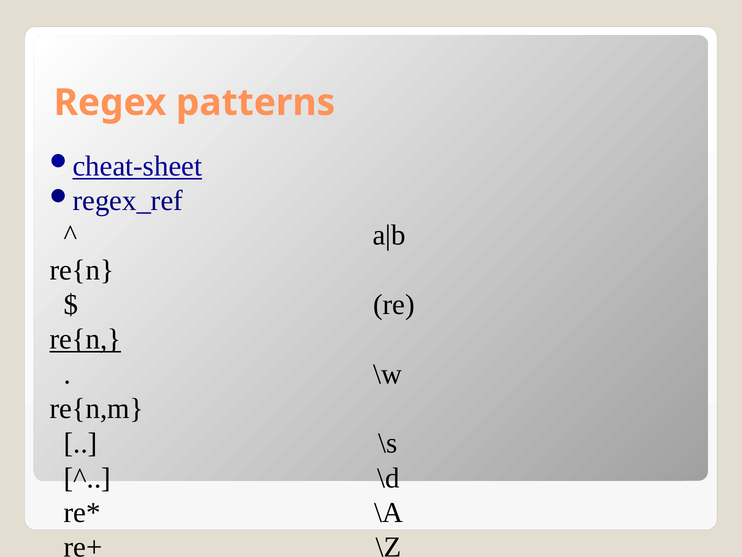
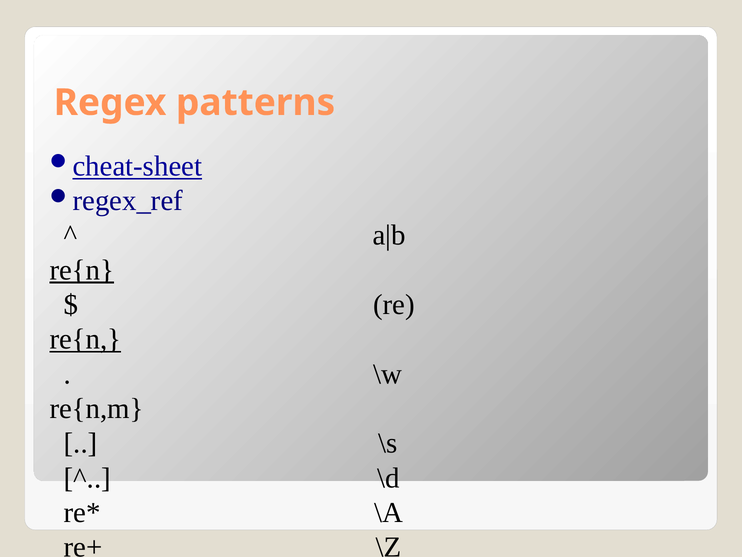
re{n at (82, 270) underline: none -> present
